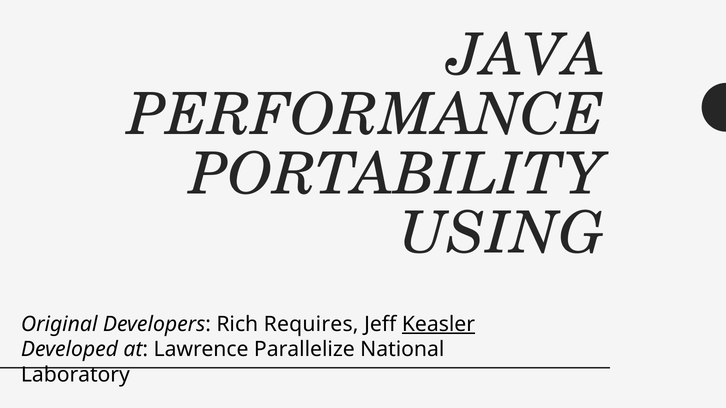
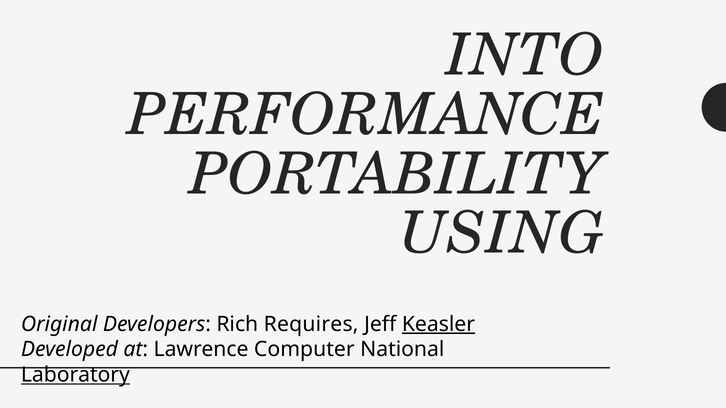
JAVA: JAVA -> INTO
Parallelize: Parallelize -> Computer
Laboratory underline: none -> present
